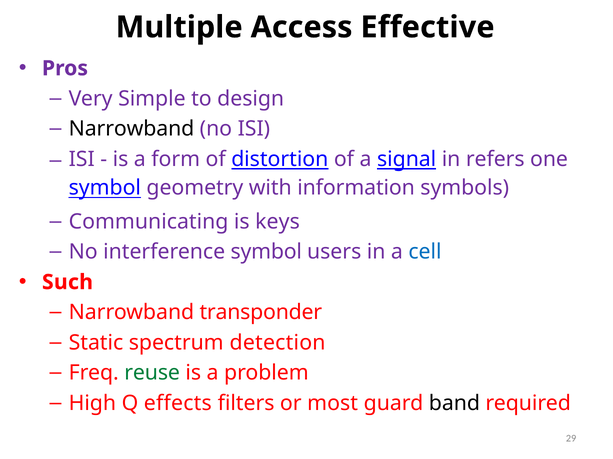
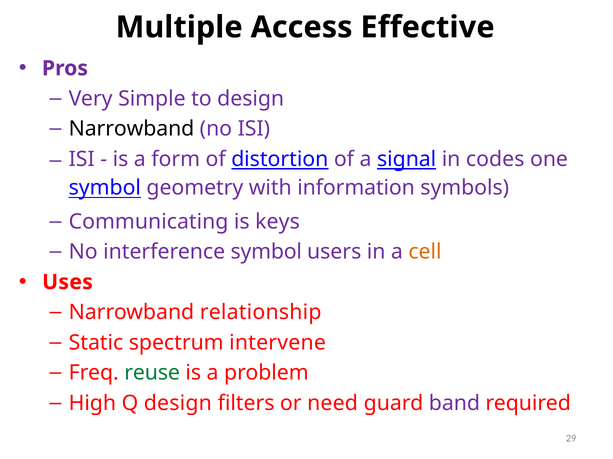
refers: refers -> codes
cell colour: blue -> orange
Such: Such -> Uses
transponder: transponder -> relationship
detection: detection -> intervene
Q effects: effects -> design
most: most -> need
band colour: black -> purple
